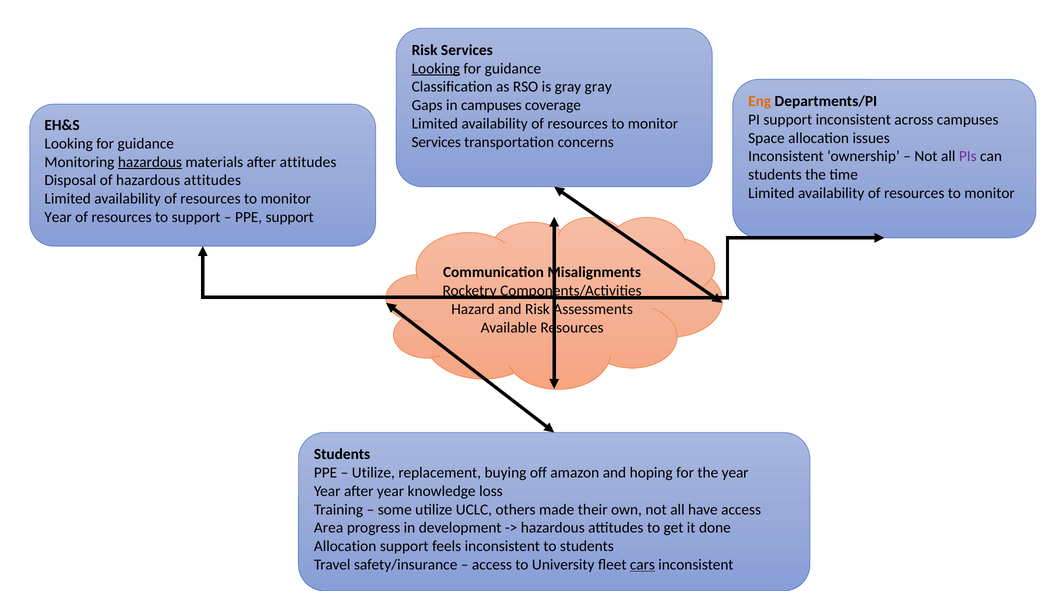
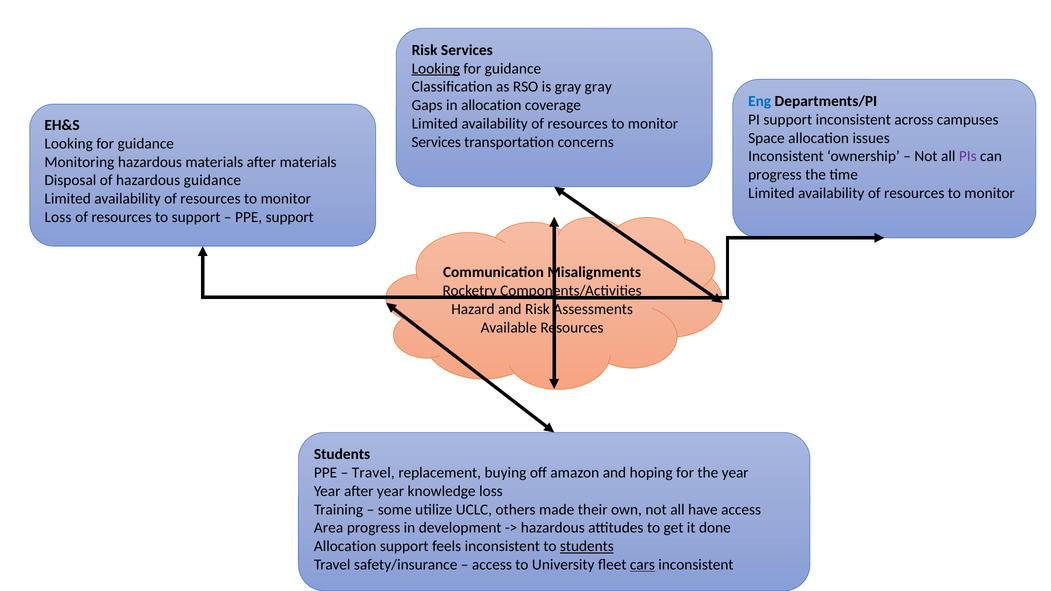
Eng colour: orange -> blue
in campuses: campuses -> allocation
hazardous at (150, 162) underline: present -> none
after attitudes: attitudes -> materials
students at (775, 175): students -> progress
of hazardous attitudes: attitudes -> guidance
Year at (58, 217): Year -> Loss
Utilize at (373, 473): Utilize -> Travel
students at (587, 546) underline: none -> present
